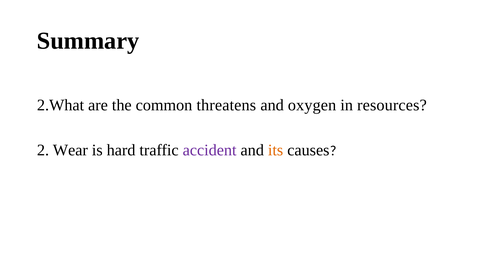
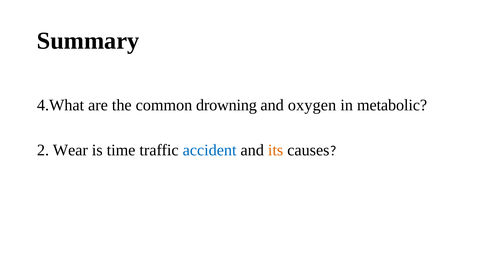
2.What: 2.What -> 4.What
threatens: threatens -> drowning
resources: resources -> metabolic
hard: hard -> time
accident colour: purple -> blue
